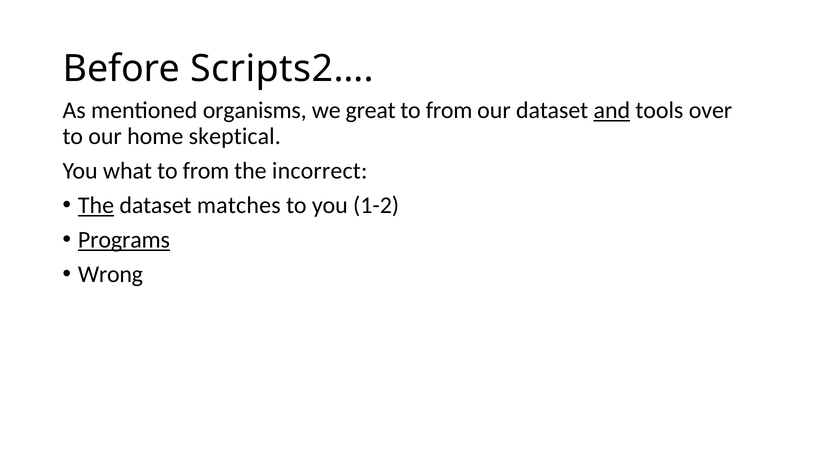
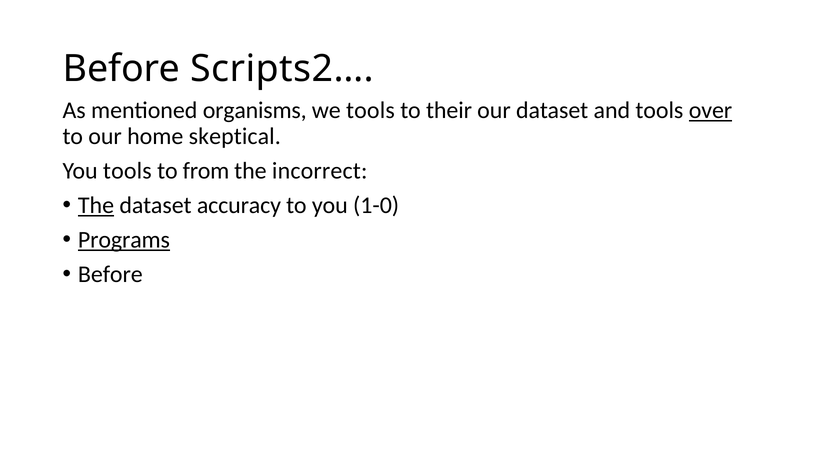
we great: great -> tools
from at (449, 111): from -> their
and underline: present -> none
over underline: none -> present
You what: what -> tools
matches: matches -> accuracy
1-2: 1-2 -> 1-0
Wrong at (110, 274): Wrong -> Before
